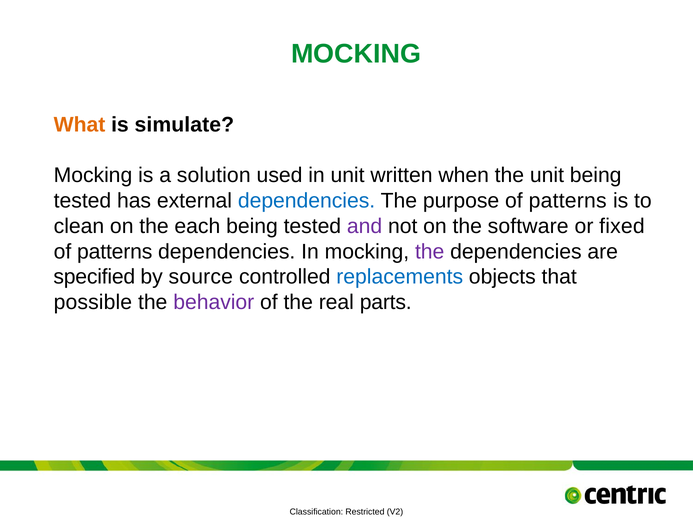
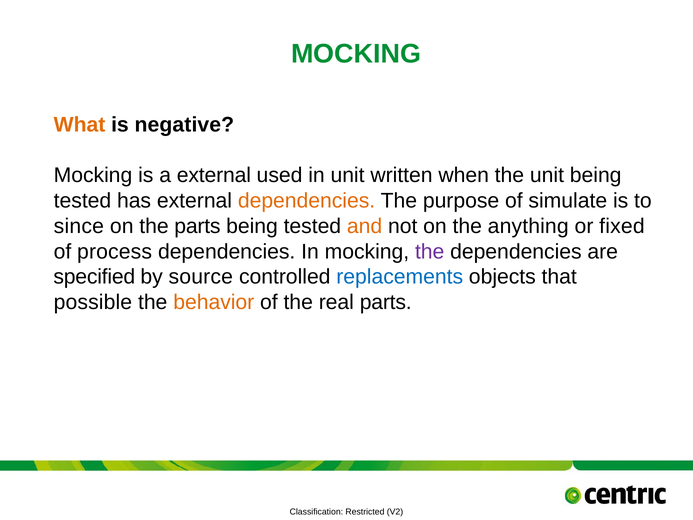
simulate: simulate -> negative
a solution: solution -> external
dependencies at (307, 201) colour: blue -> orange
purpose of patterns: patterns -> simulate
clean: clean -> since
the each: each -> parts
and colour: purple -> orange
software: software -> anything
patterns at (115, 251): patterns -> process
behavior colour: purple -> orange
